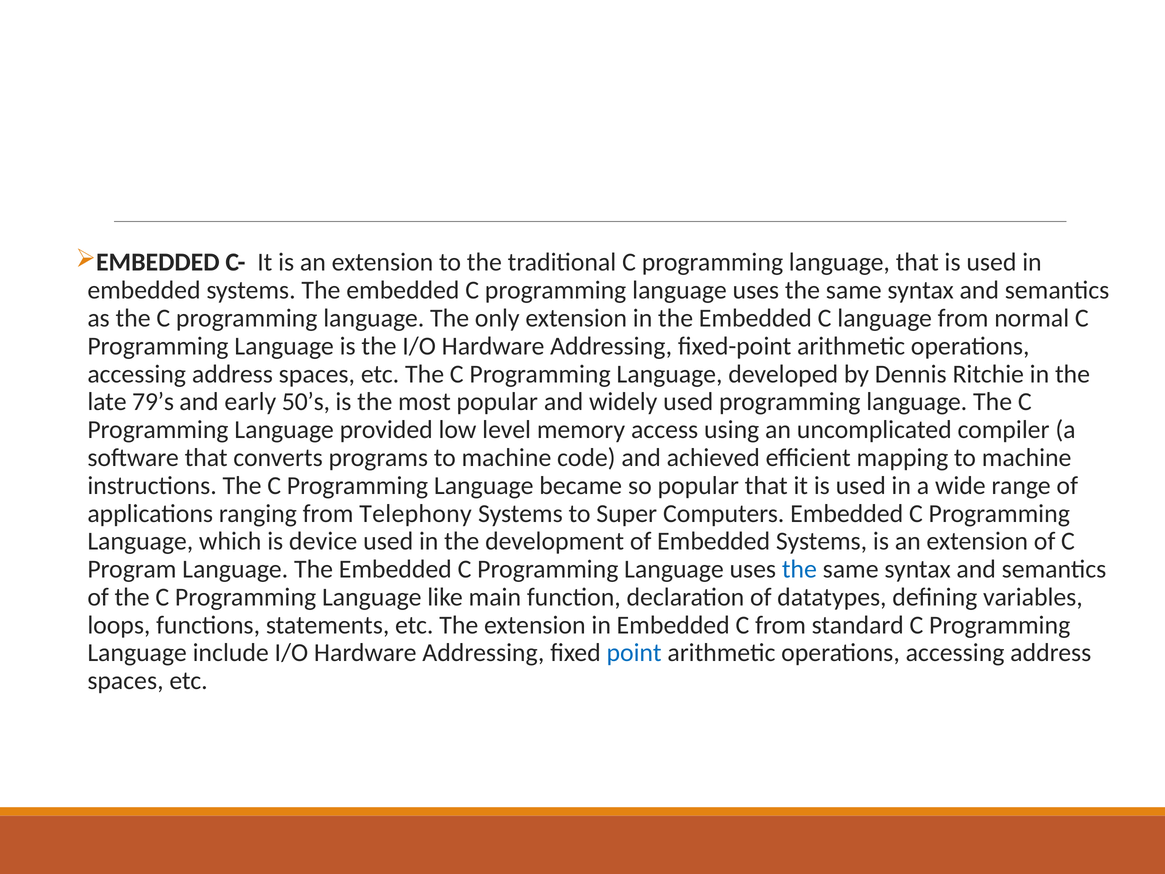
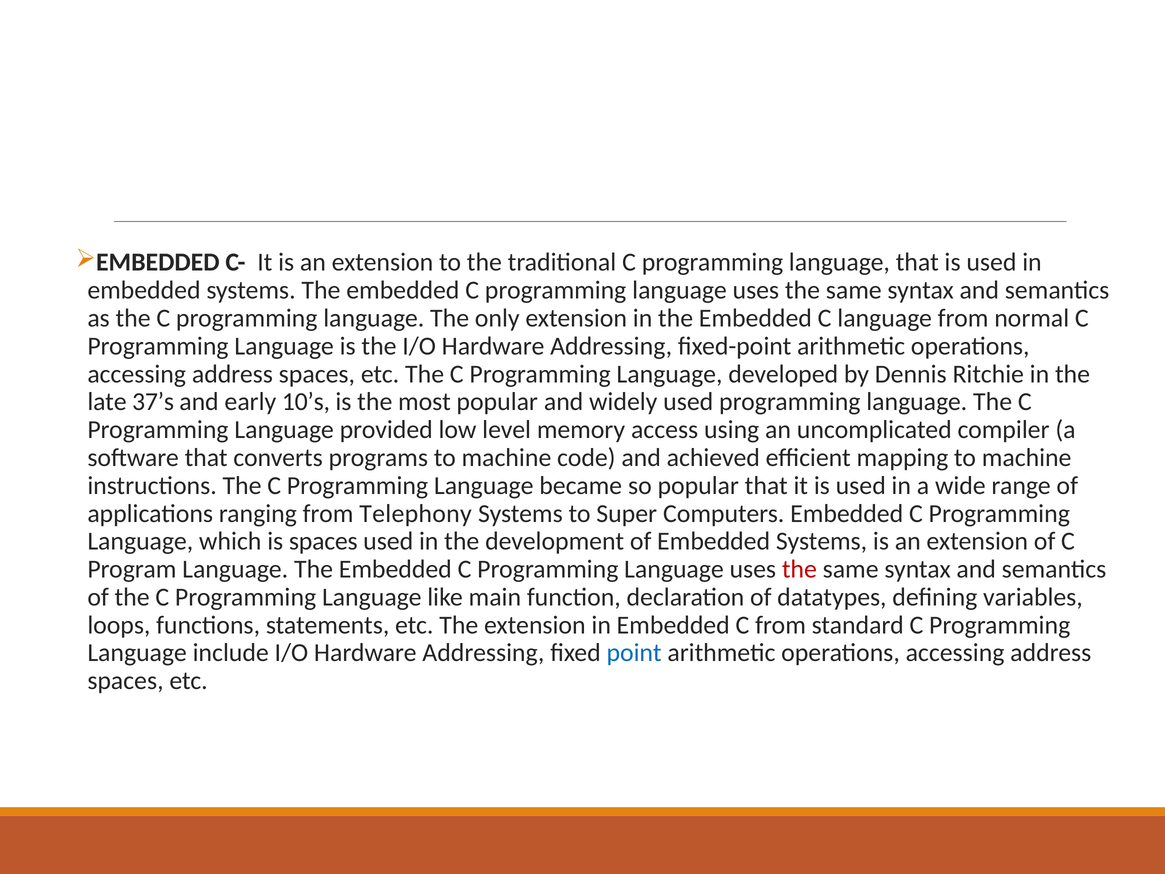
79’s: 79’s -> 37’s
50’s: 50’s -> 10’s
is device: device -> spaces
the at (799, 569) colour: blue -> red
